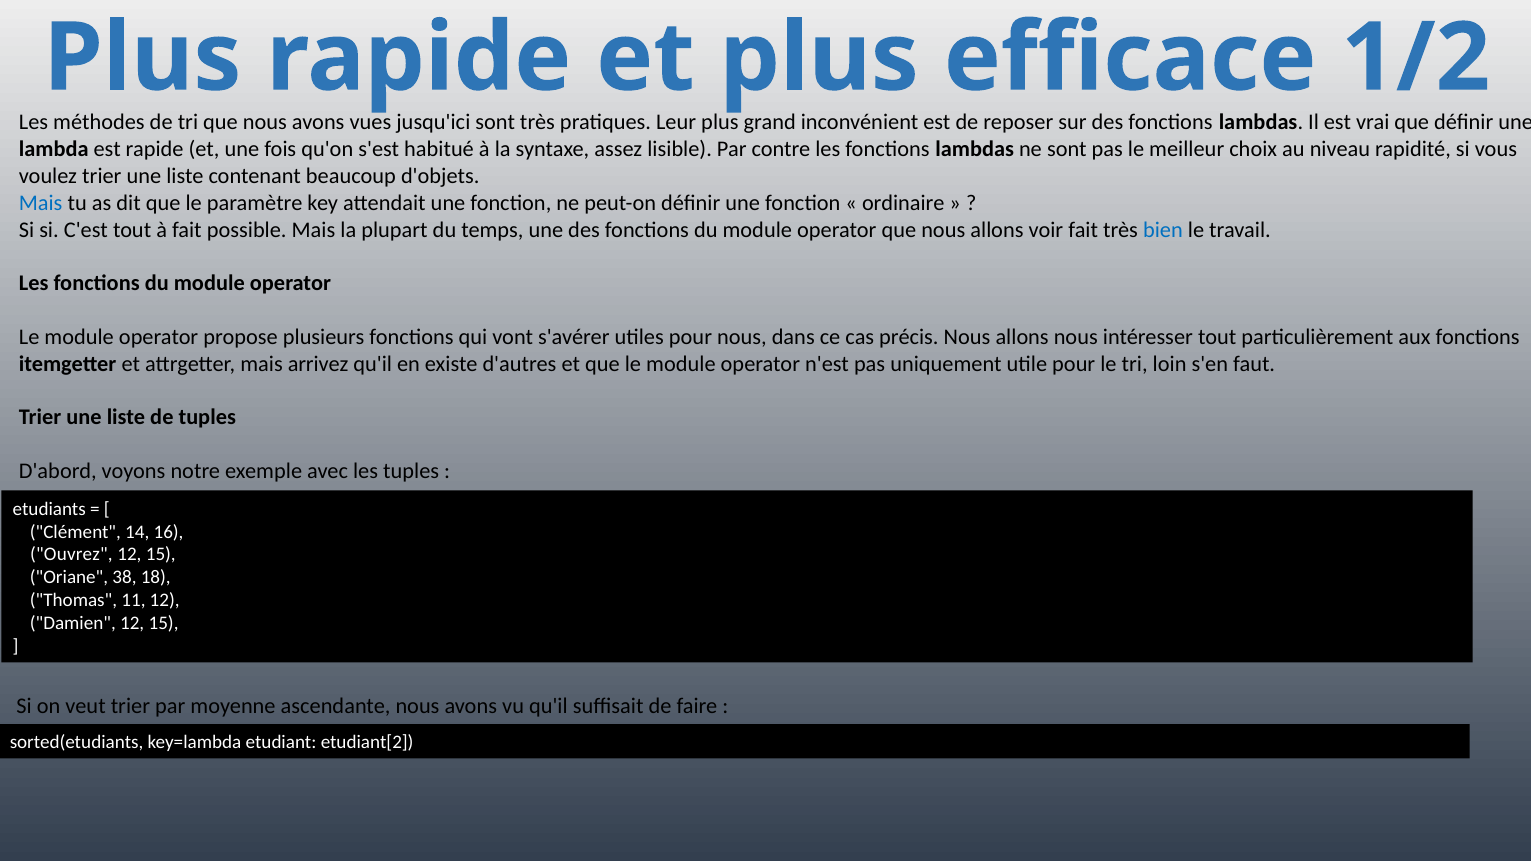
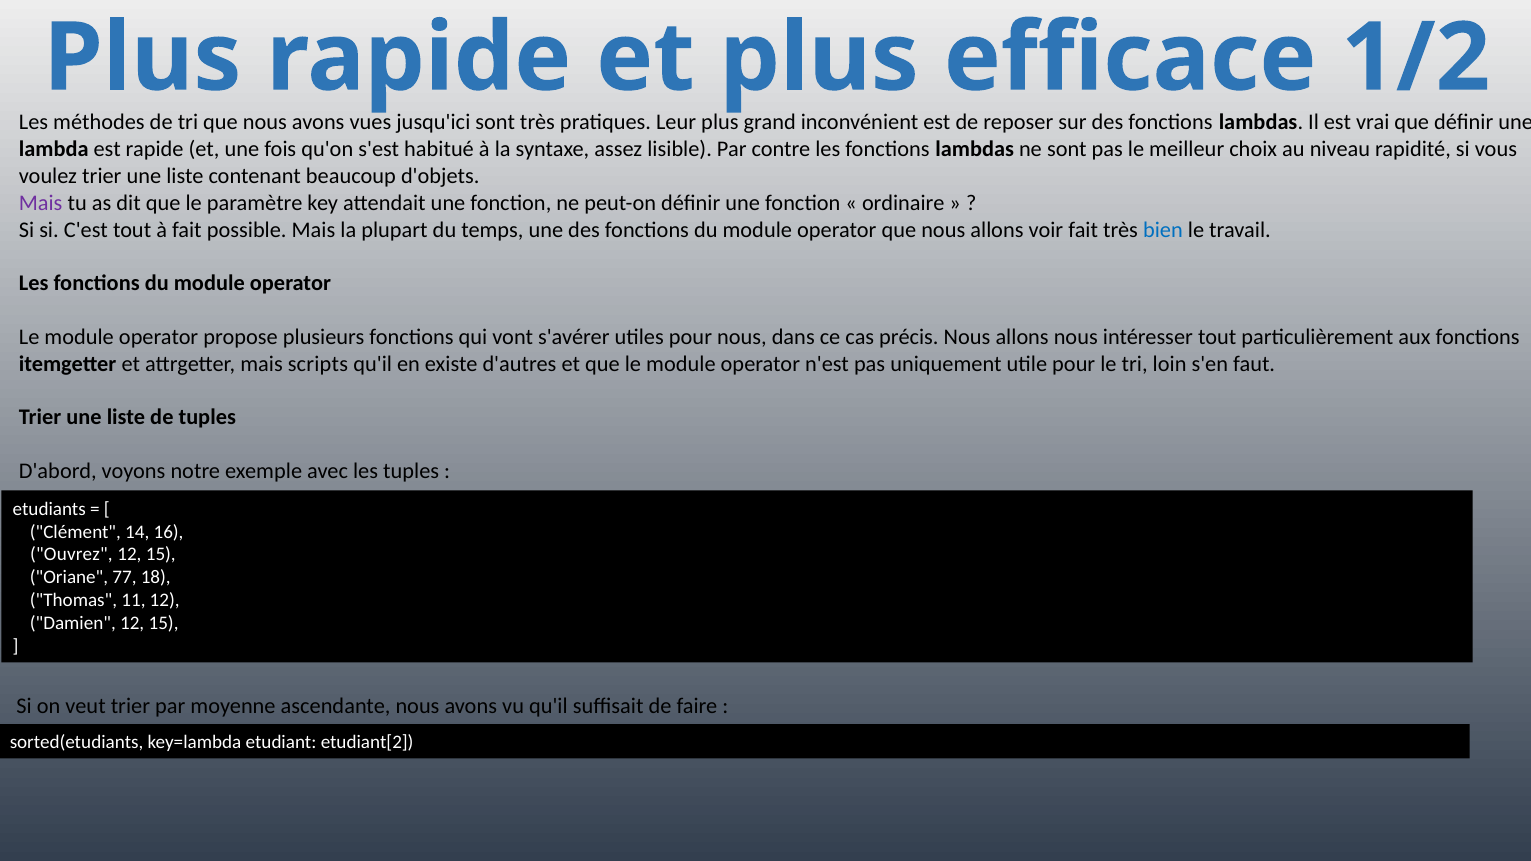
Mais at (41, 203) colour: blue -> purple
arrivez: arrivez -> scripts
38: 38 -> 77
